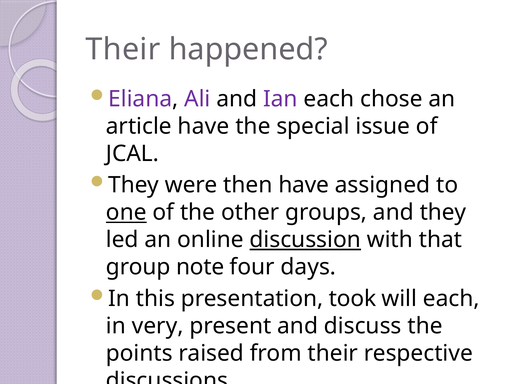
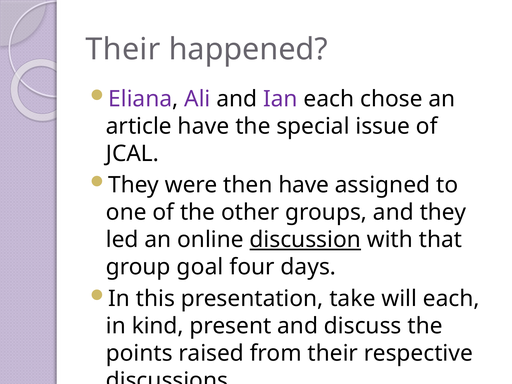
one underline: present -> none
note: note -> goal
took: took -> take
very: very -> kind
